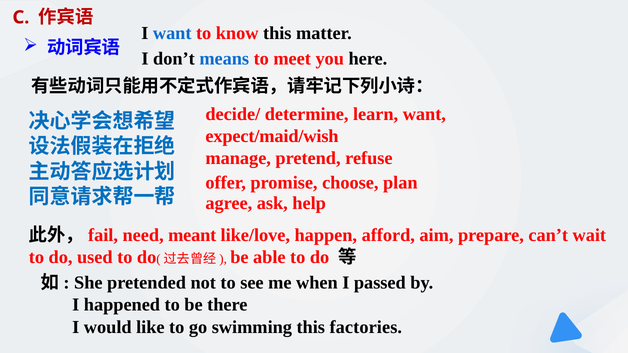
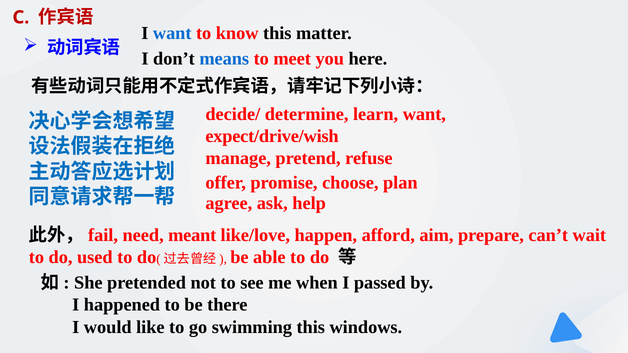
expect/maid/wish: expect/maid/wish -> expect/drive/wish
factories: factories -> windows
